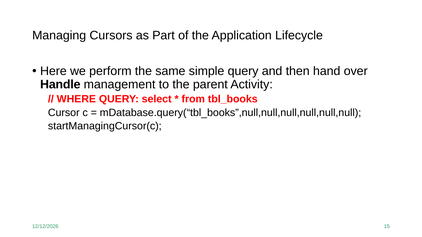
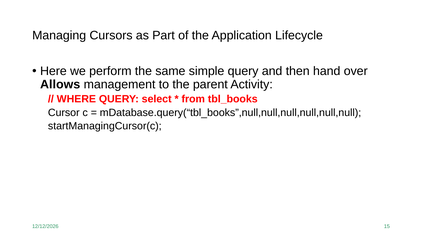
Handle: Handle -> Allows
